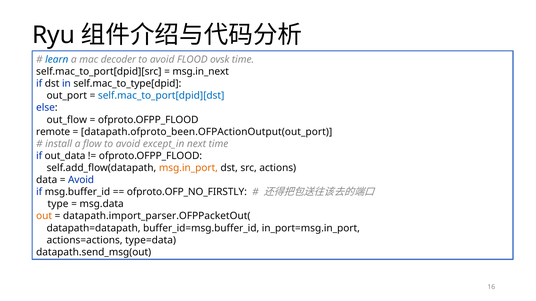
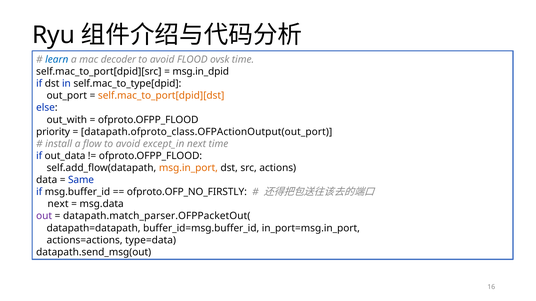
msg.in_next: msg.in_next -> msg.in_dpid
self.mac_to_port[dpid][dst colour: blue -> orange
out_flow: out_flow -> out_with
remote: remote -> priority
datapath.ofproto_been.OFPActionOutput(out_port: datapath.ofproto_been.OFPActionOutput(out_port -> datapath.ofproto_class.OFPActionOutput(out_port
Avoid at (81, 180): Avoid -> Same
type at (58, 204): type -> next
out colour: orange -> purple
datapath.import_parser.OFPPacketOut(: datapath.import_parser.OFPPacketOut( -> datapath.match_parser.OFPPacketOut(
